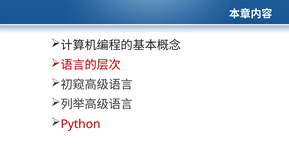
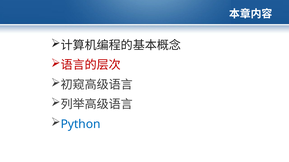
Python colour: red -> blue
